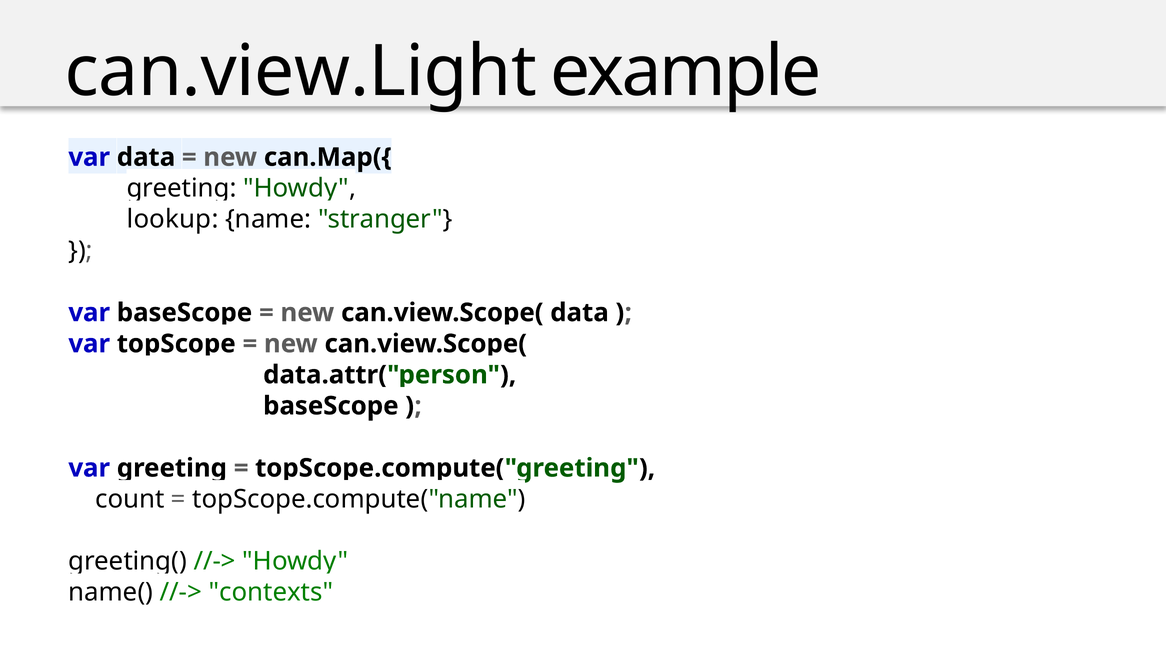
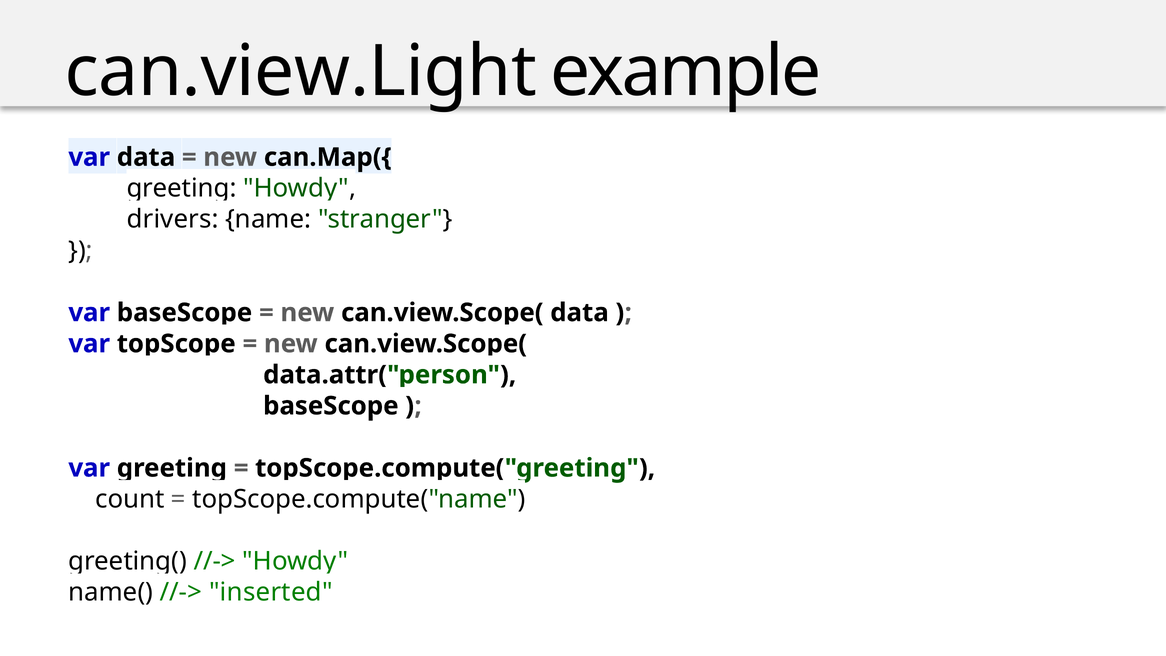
lookup: lookup -> drivers
contexts: contexts -> inserted
